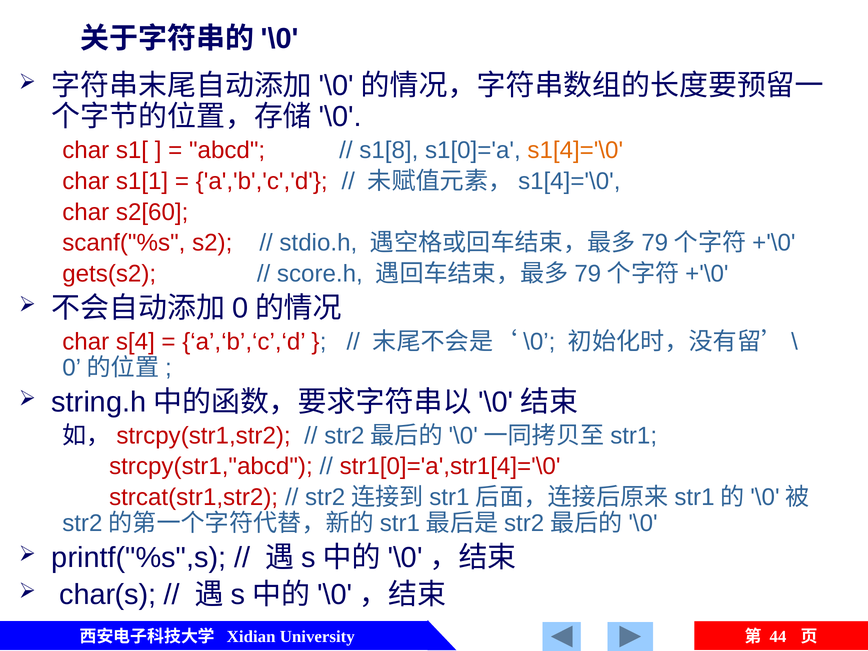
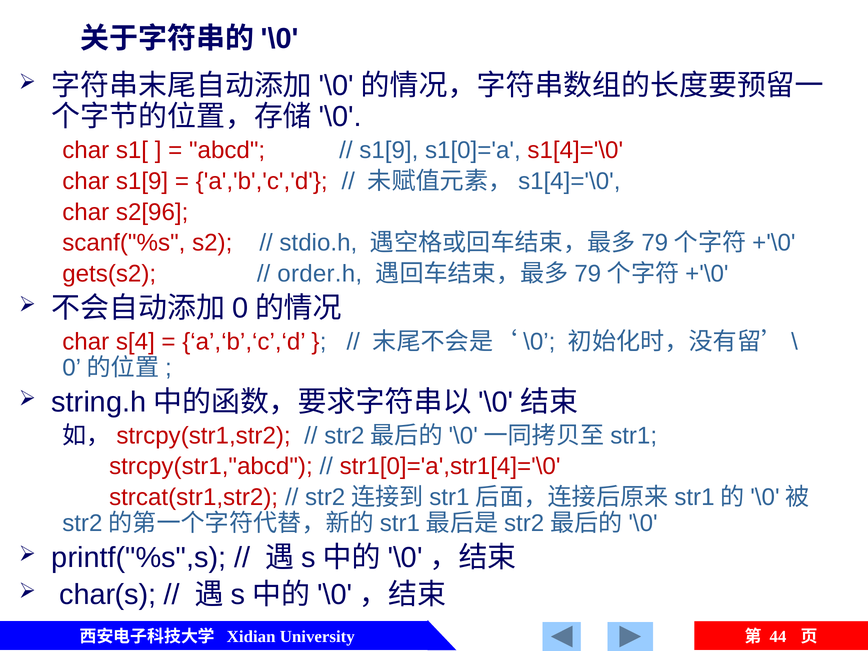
s1[8 at (389, 150): s1[8 -> s1[9
s1[4]='\0 colour: orange -> red
char s1[1: s1[1 -> s1[9
s2[60: s2[60 -> s2[96
score.h: score.h -> order.h
